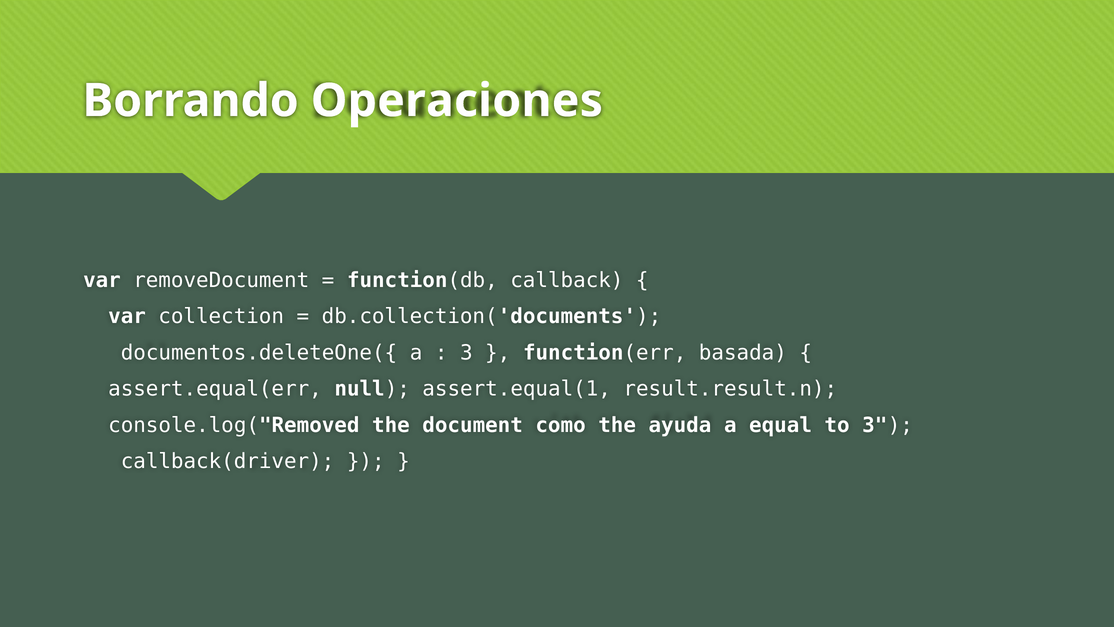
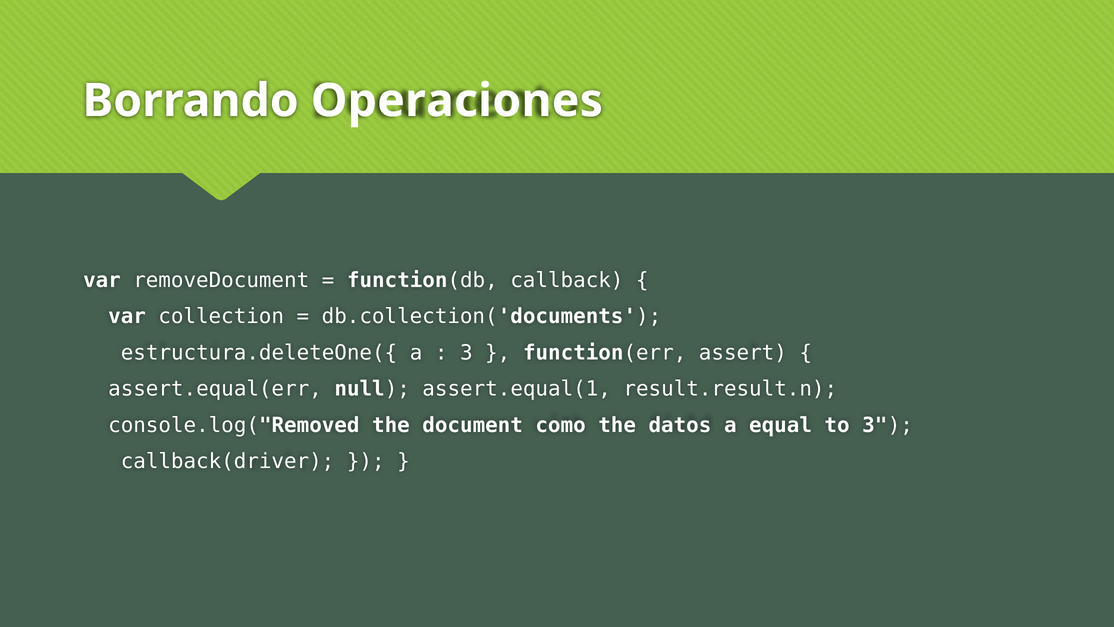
documentos.deleteOne({: documentos.deleteOne({ -> estructura.deleteOne({
basada: basada -> assert
ayuda: ayuda -> datos
